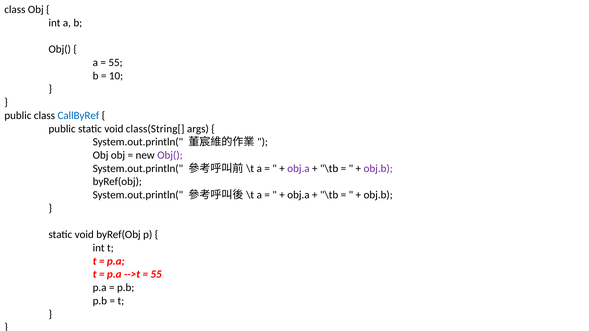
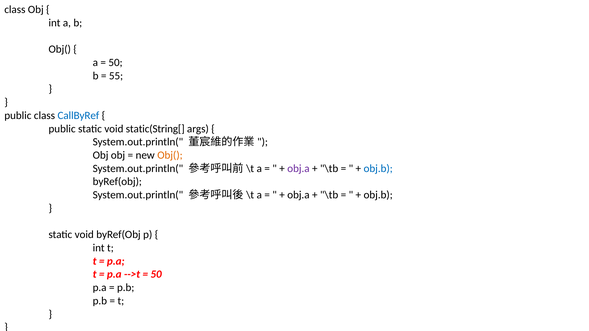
55 at (115, 63): 55 -> 50
10: 10 -> 55
class(String[: class(String[ -> static(String[
Obj( at (170, 155) colour: purple -> orange
obj.b at (378, 169) colour: purple -> blue
55 at (156, 275): 55 -> 50
